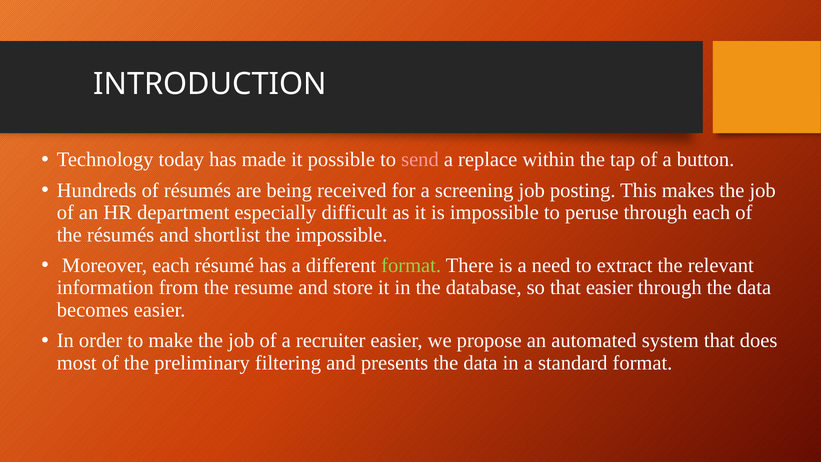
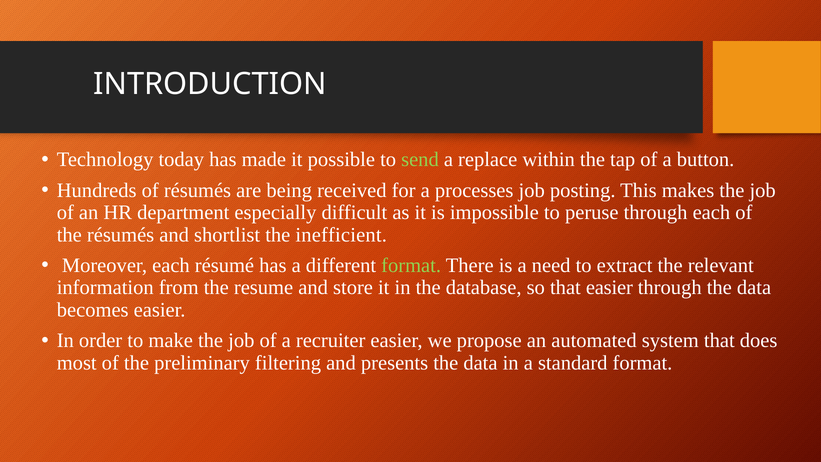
send colour: pink -> light green
screening: screening -> processes
the impossible: impossible -> inefficient
